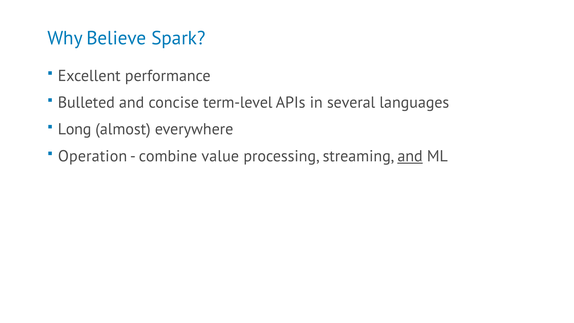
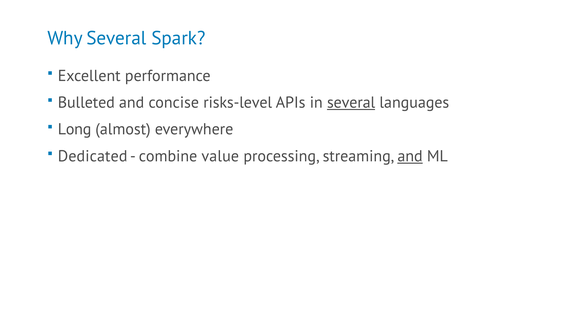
Why Believe: Believe -> Several
term-level: term-level -> risks-level
several at (351, 103) underline: none -> present
Operation: Operation -> Dedicated
